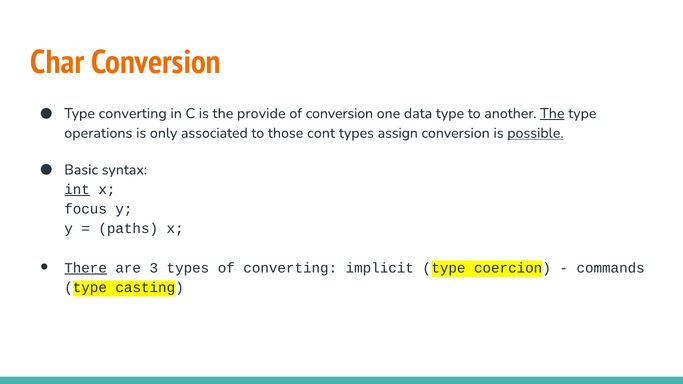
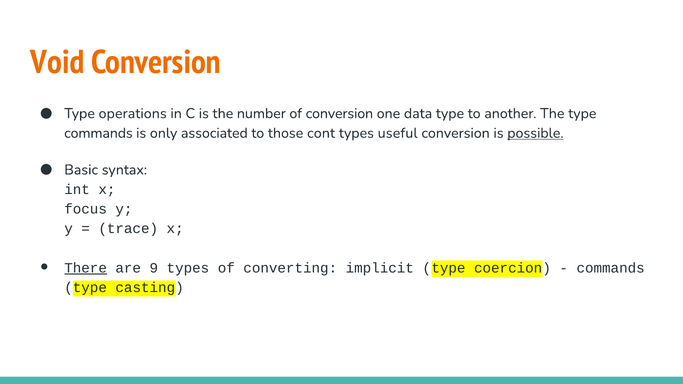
Char: Char -> Void
Type converting: converting -> operations
provide: provide -> number
The at (552, 114) underline: present -> none
operations at (98, 133): operations -> commands
assign: assign -> useful
int underline: present -> none
paths: paths -> trace
3: 3 -> 9
